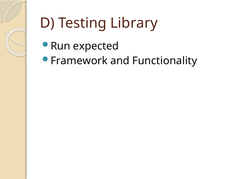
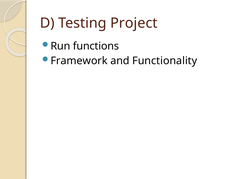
Library: Library -> Project
expected: expected -> functions
